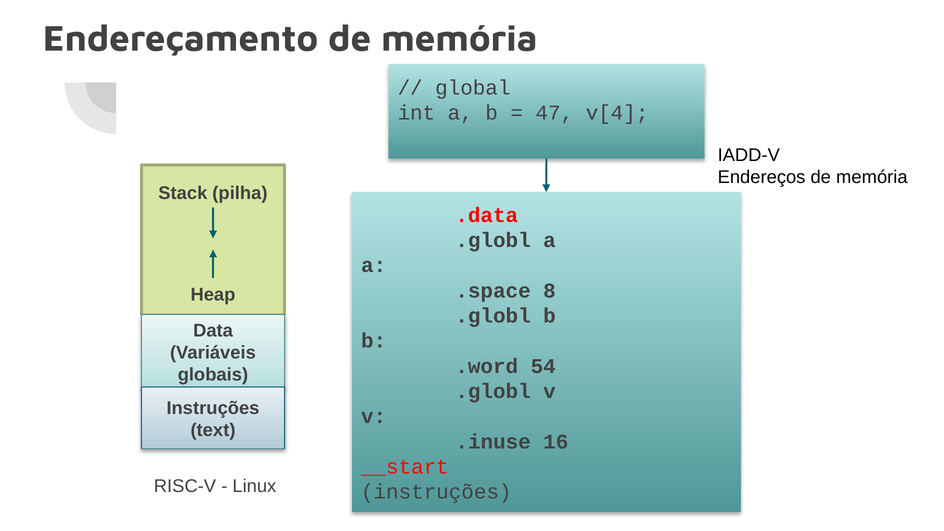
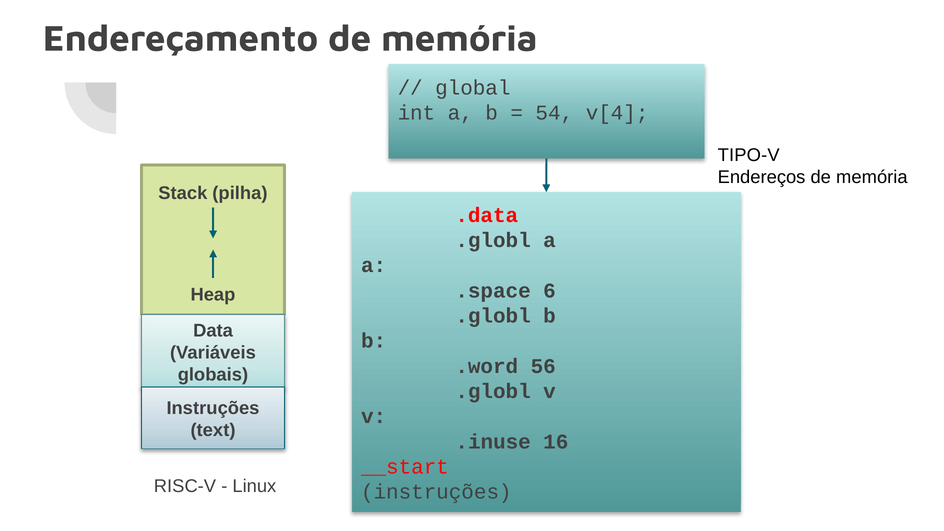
47: 47 -> 54
IADD-V: IADD-V -> TIPO-V
8: 8 -> 6
54: 54 -> 56
